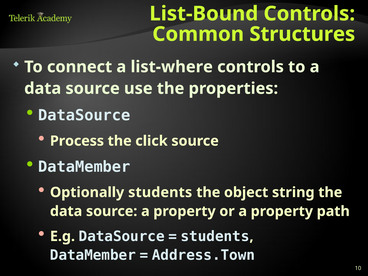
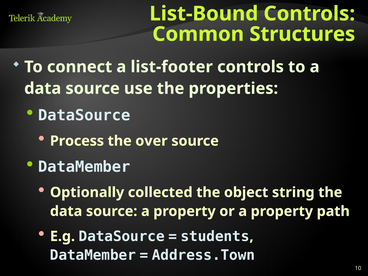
list-where: list-where -> list-footer
click: click -> over
Optionally students: students -> collected
